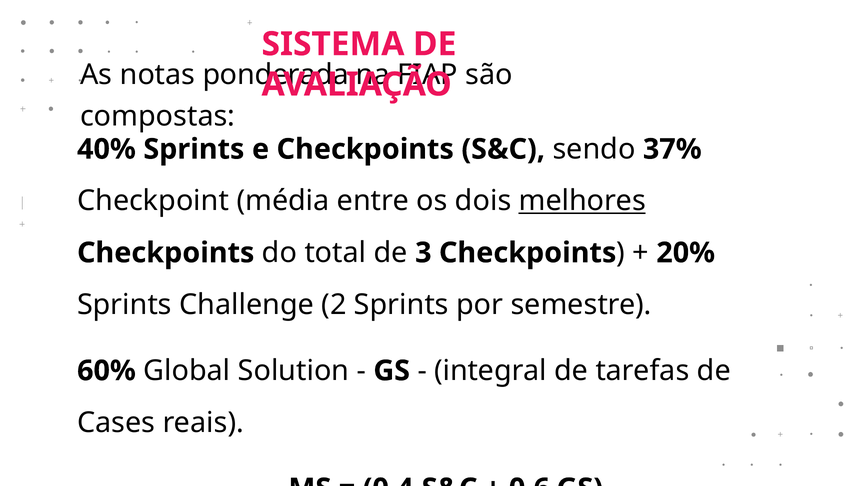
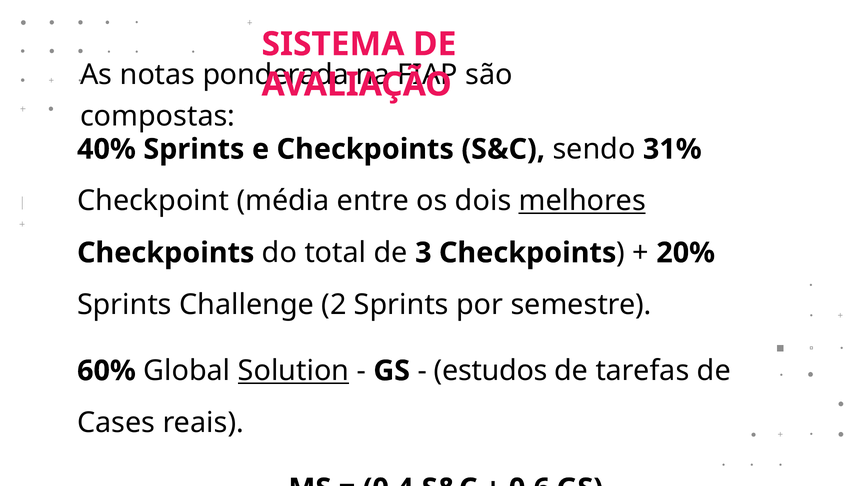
37%: 37% -> 31%
Solution underline: none -> present
integral: integral -> estudos
